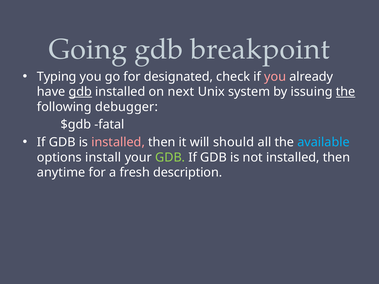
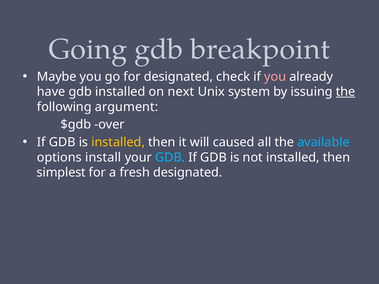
Typing: Typing -> Maybe
gdb at (80, 92) underline: present -> none
debugger: debugger -> argument
fatal: fatal -> over
installed at (118, 142) colour: pink -> yellow
should: should -> caused
GDB at (170, 158) colour: light green -> light blue
anytime: anytime -> simplest
fresh description: description -> designated
